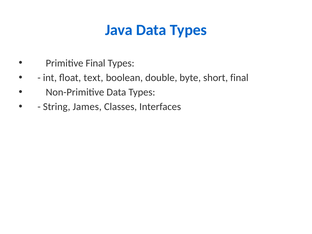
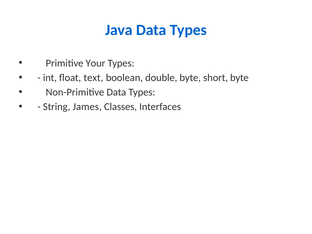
Final at (96, 63): Final -> Your
short final: final -> byte
